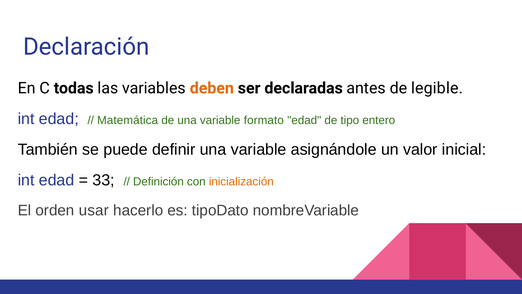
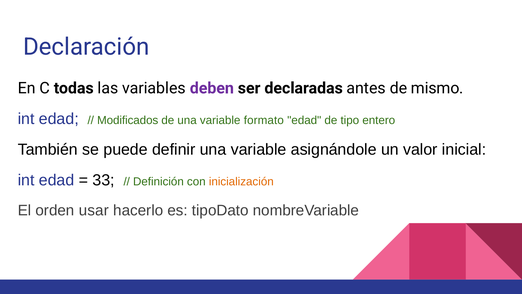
deben colour: orange -> purple
legible: legible -> mismo
Matemática: Matemática -> Modificados
